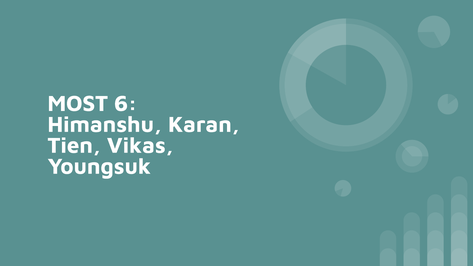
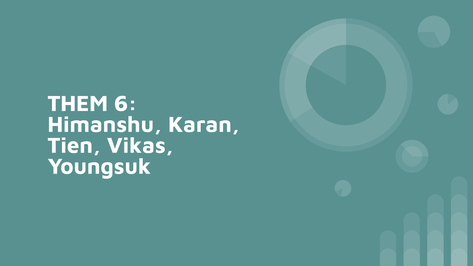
MOST: MOST -> THEM
